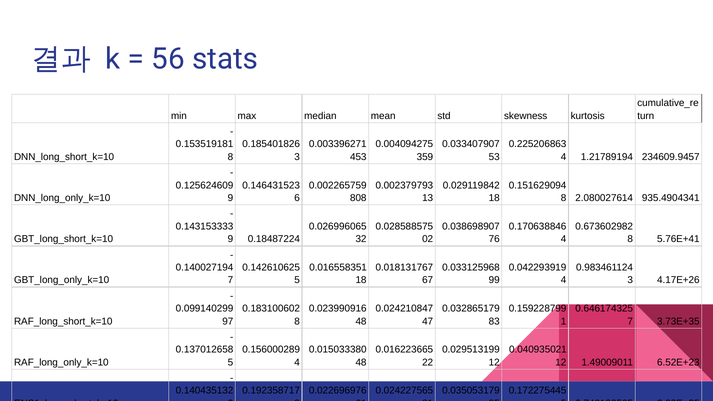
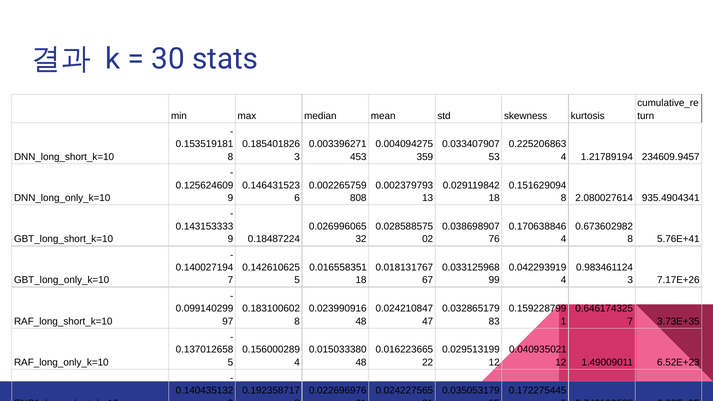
56: 56 -> 30
4.17E+26: 4.17E+26 -> 7.17E+26
